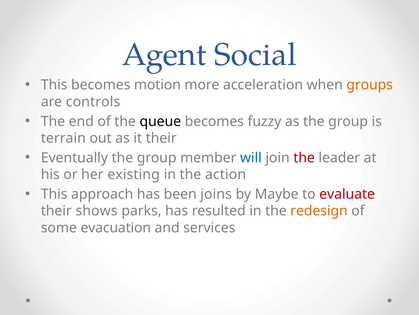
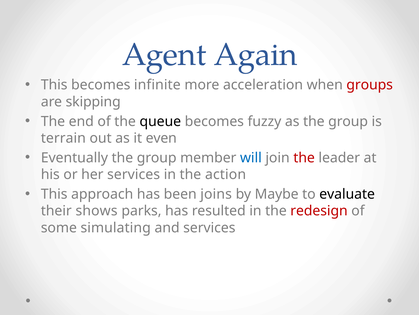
Social: Social -> Again
motion: motion -> infinite
groups colour: orange -> red
controls: controls -> skipping
it their: their -> even
her existing: existing -> services
evaluate colour: red -> black
redesign colour: orange -> red
evacuation: evacuation -> simulating
